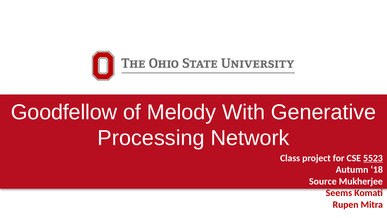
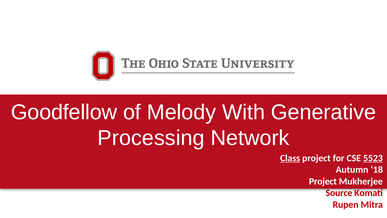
Class underline: none -> present
Source at (323, 181): Source -> Project
Seems: Seems -> Source
